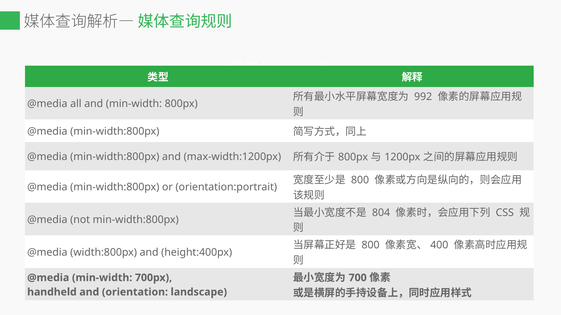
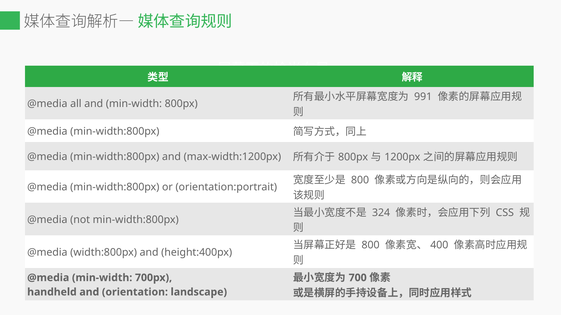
992: 992 -> 991
804: 804 -> 324
